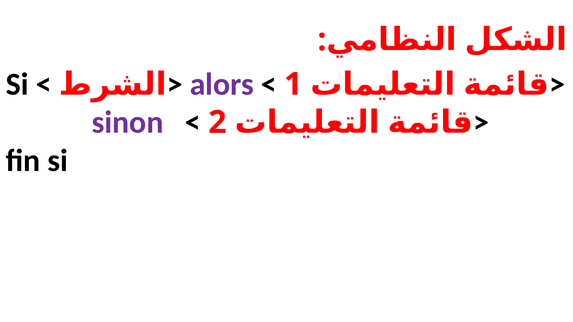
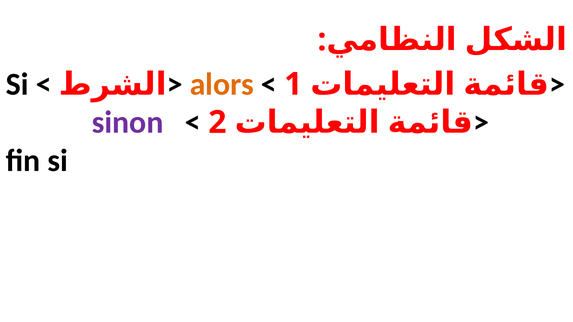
alors colour: purple -> orange
